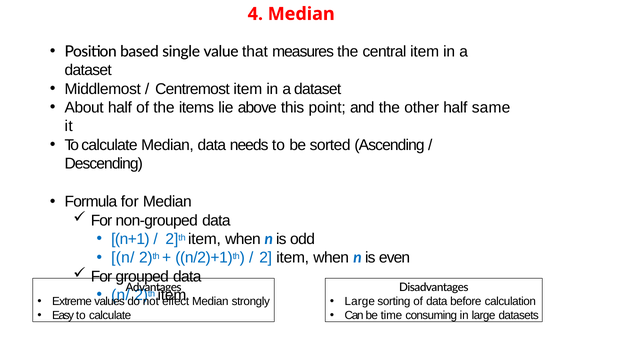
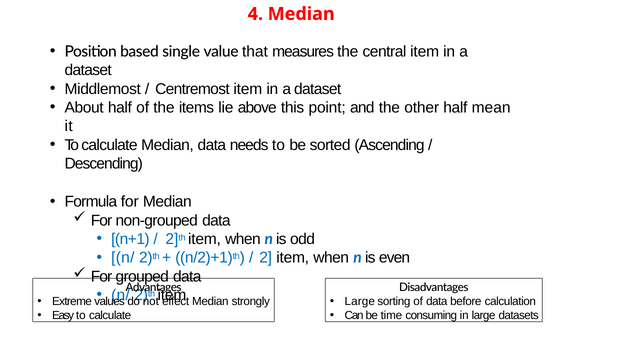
same: same -> mean
